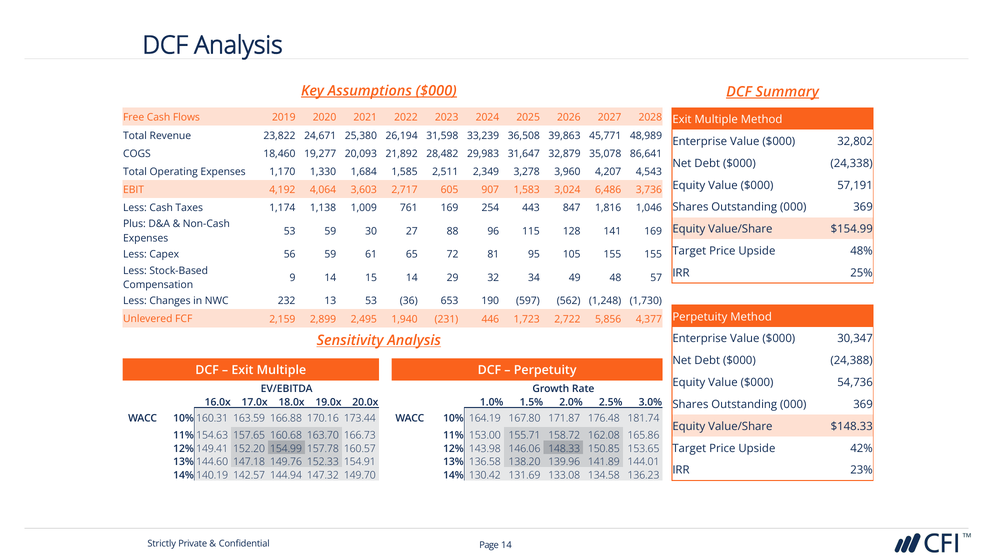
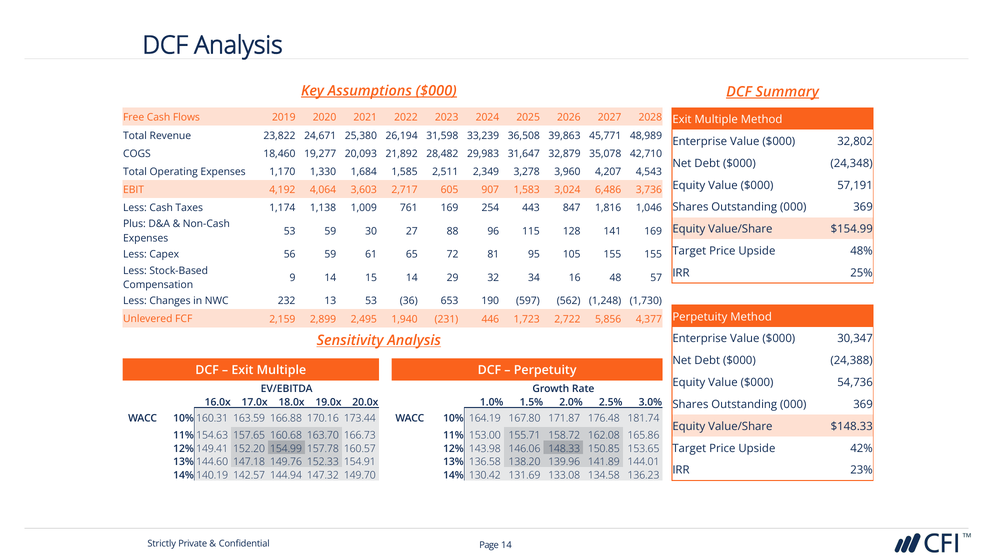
86,641: 86,641 -> 42,710
24,338: 24,338 -> 24,348
49: 49 -> 16
